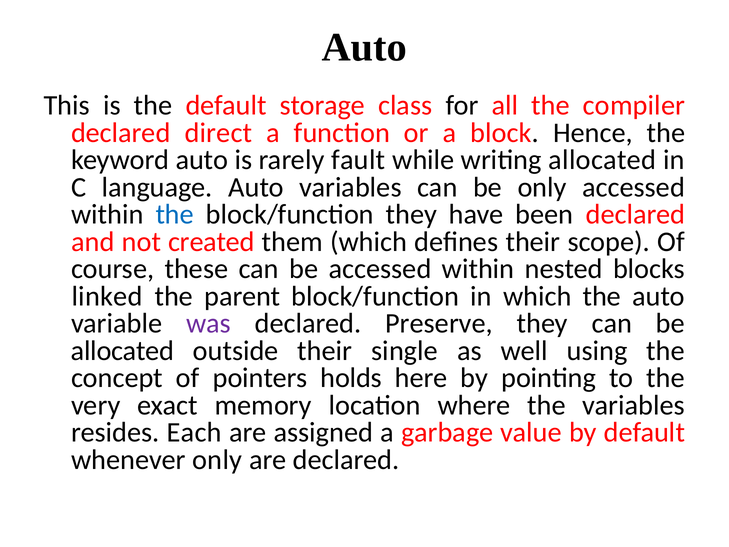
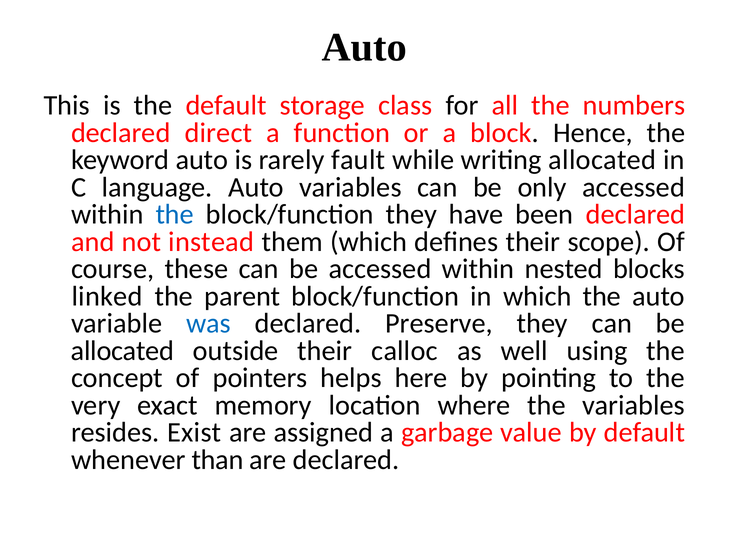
compiler: compiler -> numbers
created: created -> instead
was colour: purple -> blue
single: single -> calloc
holds: holds -> helps
Each: Each -> Exist
whenever only: only -> than
